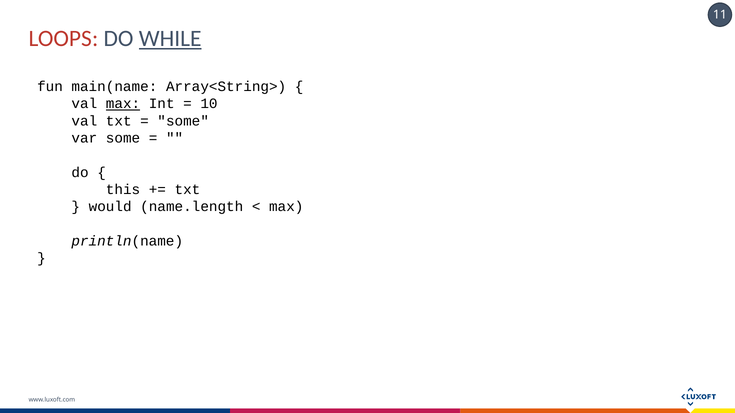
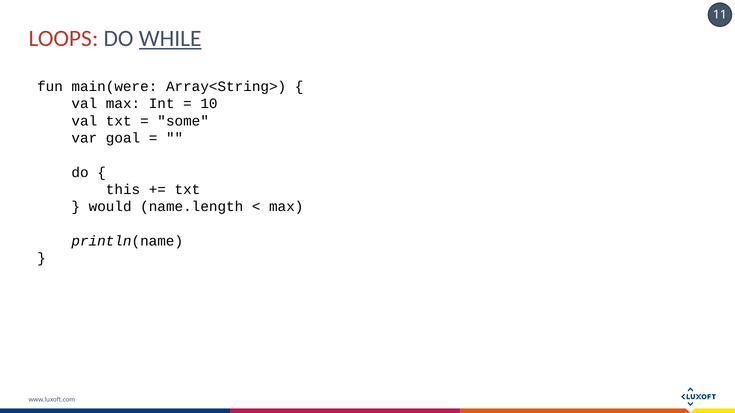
main(name: main(name -> main(were
max at (123, 104) underline: present -> none
var some: some -> goal
